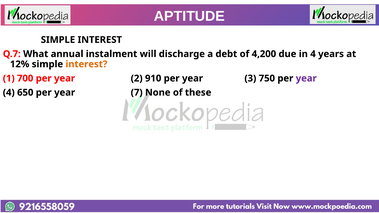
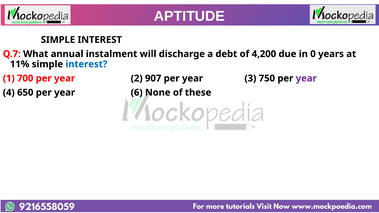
in 4: 4 -> 0
12%: 12% -> 11%
interest at (86, 64) colour: orange -> blue
910: 910 -> 907
7: 7 -> 6
